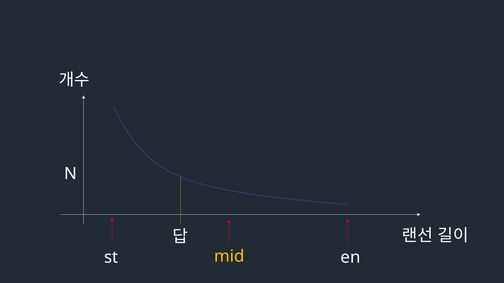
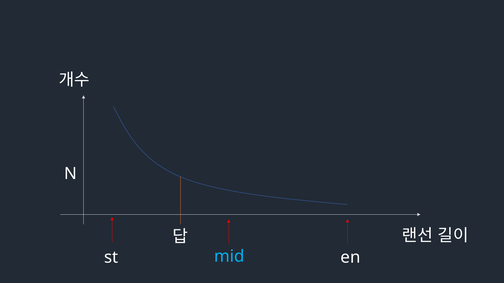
mid colour: yellow -> light blue
